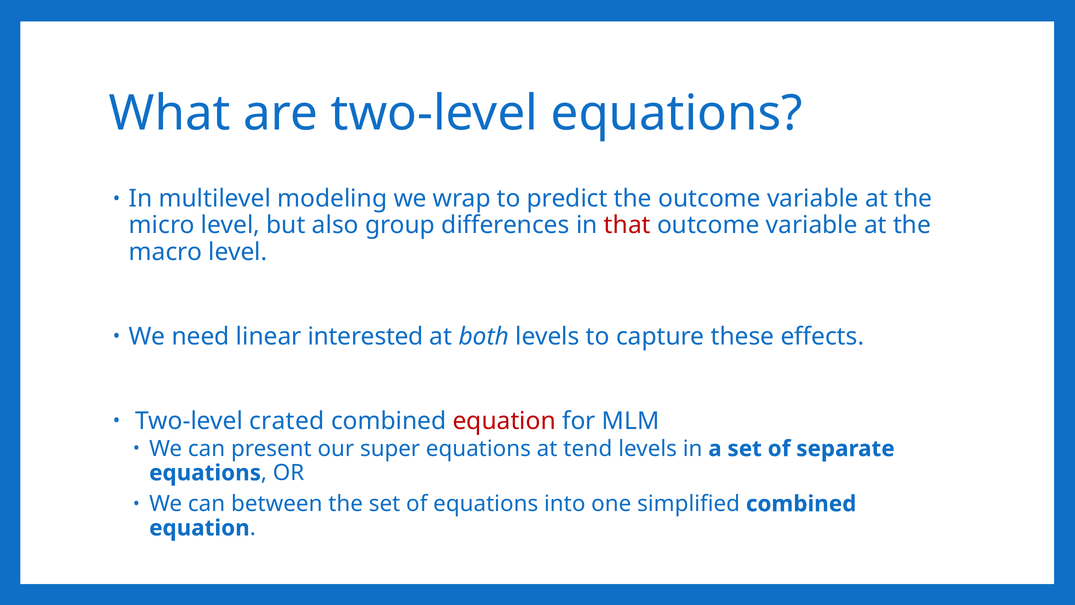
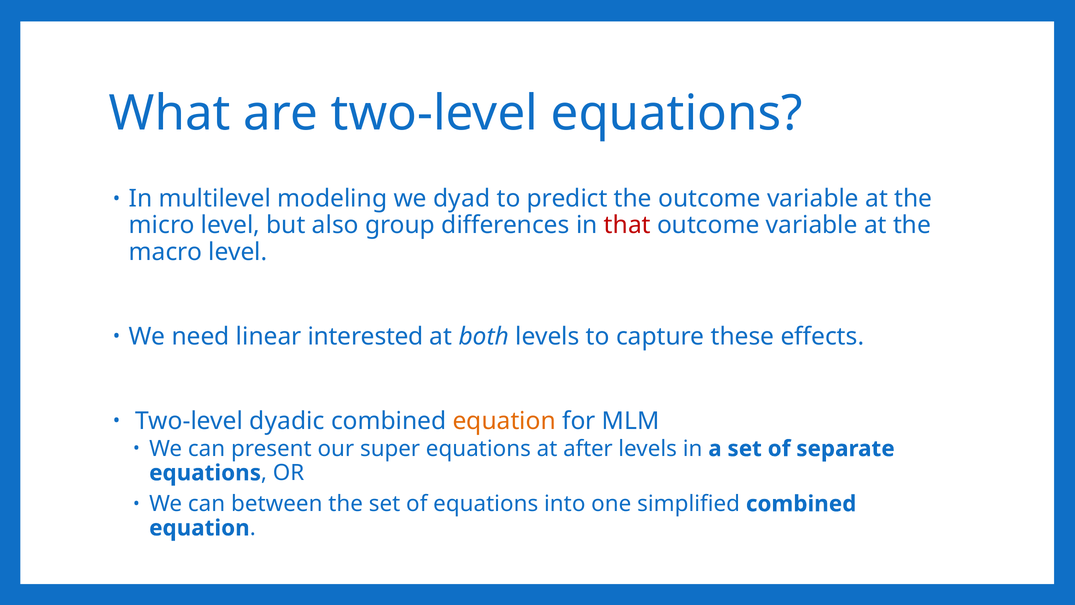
wrap: wrap -> dyad
crated: crated -> dyadic
equation at (504, 421) colour: red -> orange
tend: tend -> after
